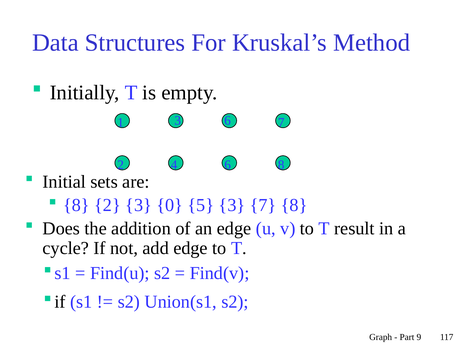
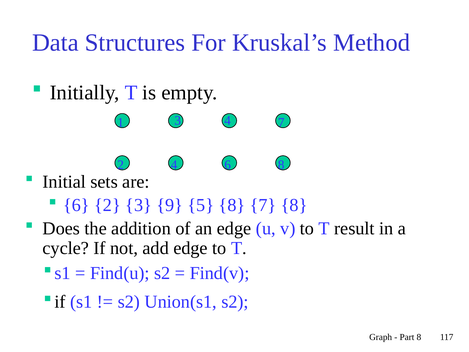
3 6: 6 -> 4
8 at (76, 205): 8 -> 6
0: 0 -> 9
5 3: 3 -> 8
Part 9: 9 -> 8
